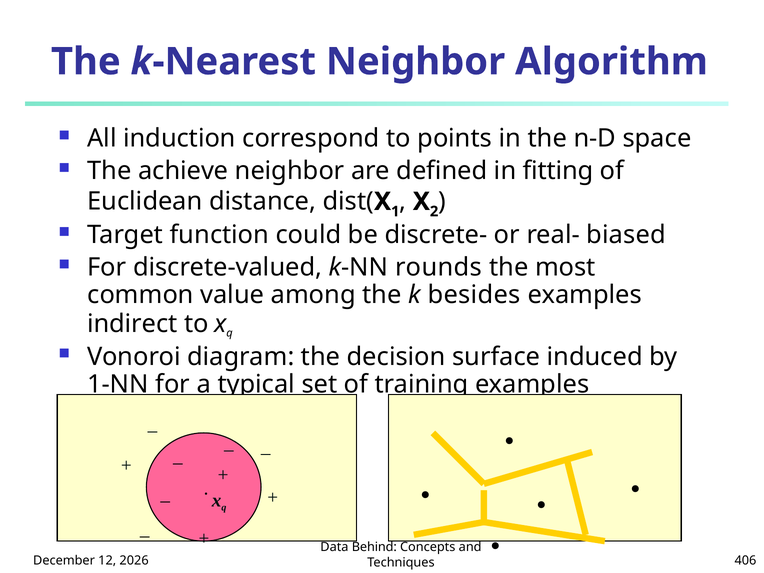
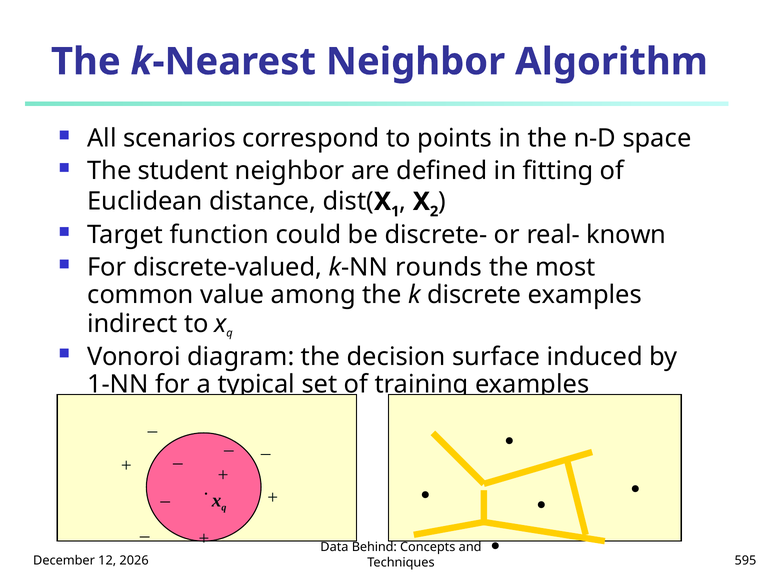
induction: induction -> scenarios
achieve: achieve -> student
biased: biased -> known
besides: besides -> discrete
406: 406 -> 595
